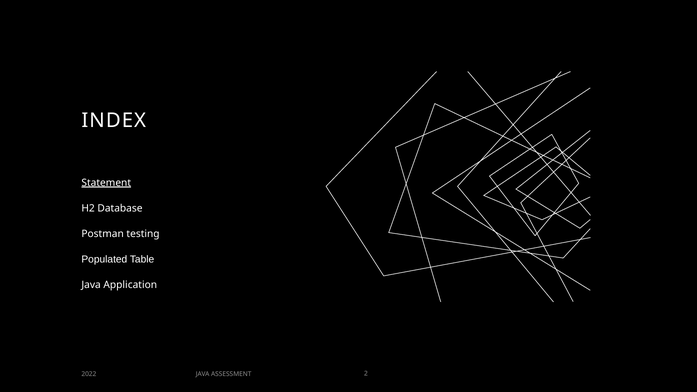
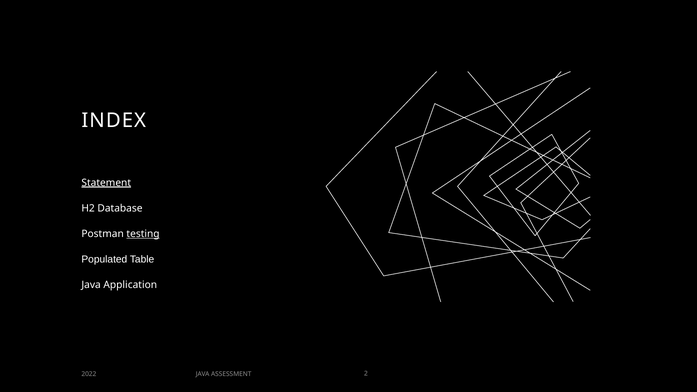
testing underline: none -> present
